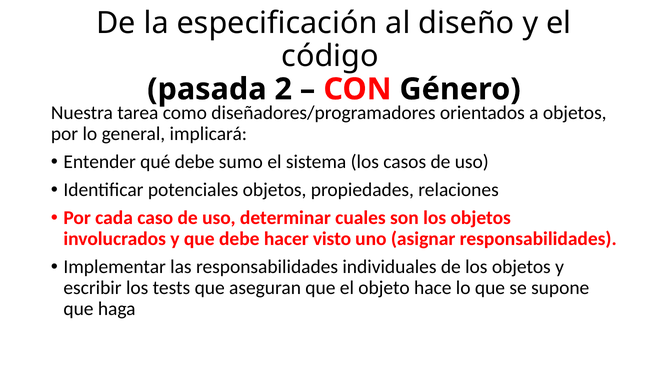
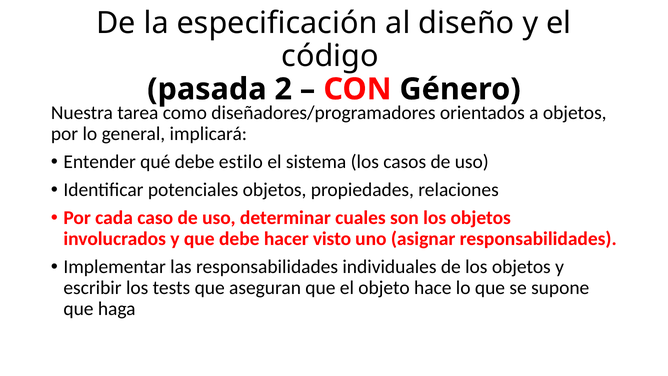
sumo: sumo -> estilo
